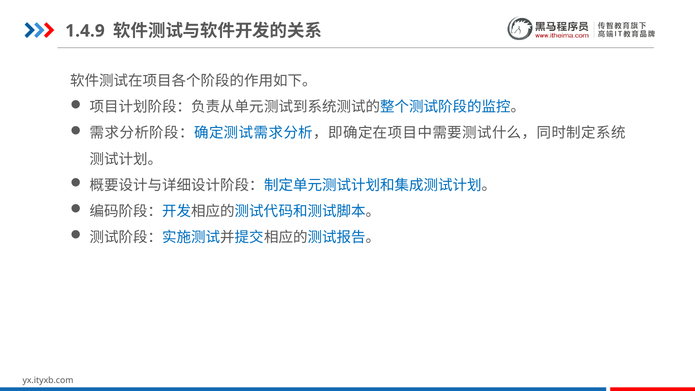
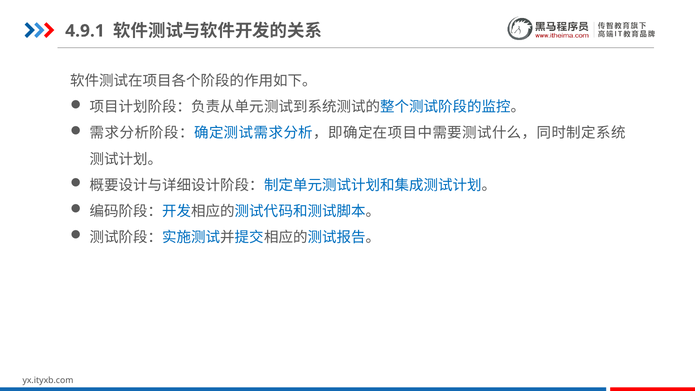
1.4.9: 1.4.9 -> 4.9.1
